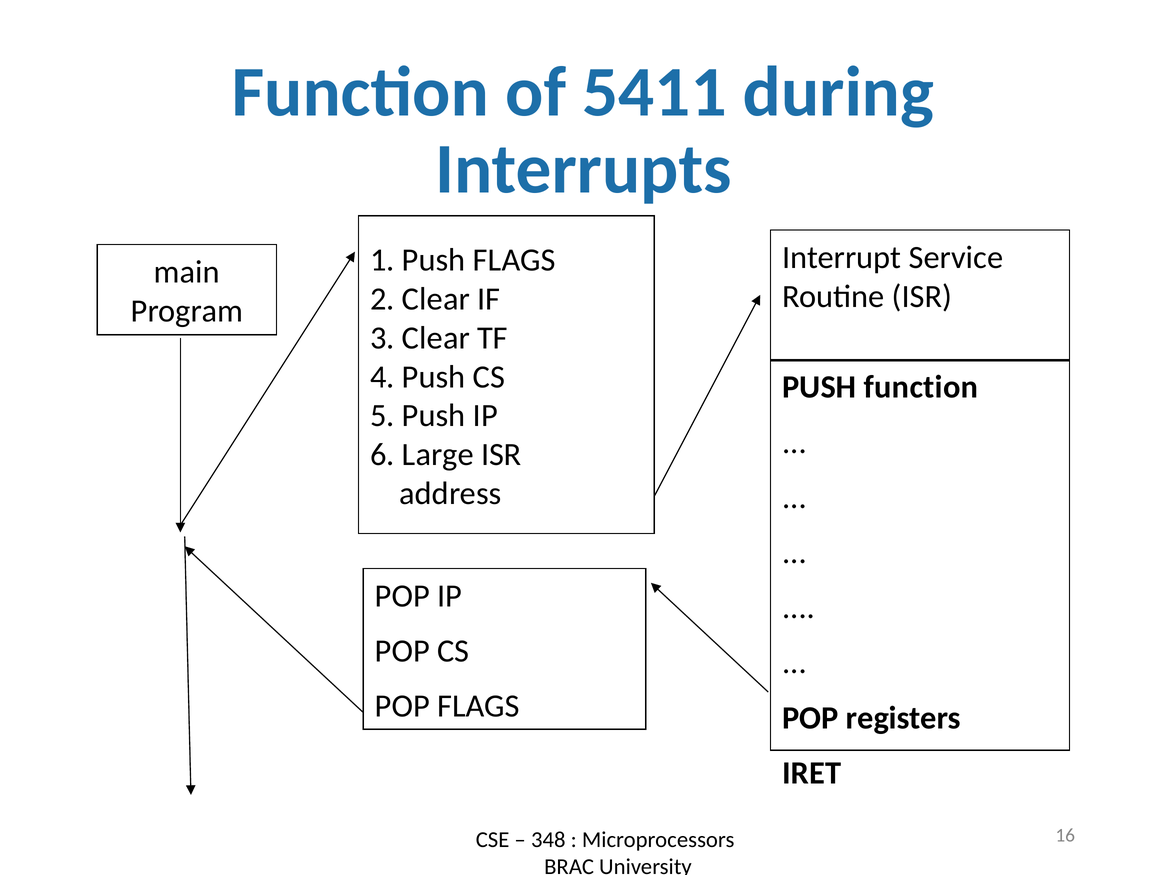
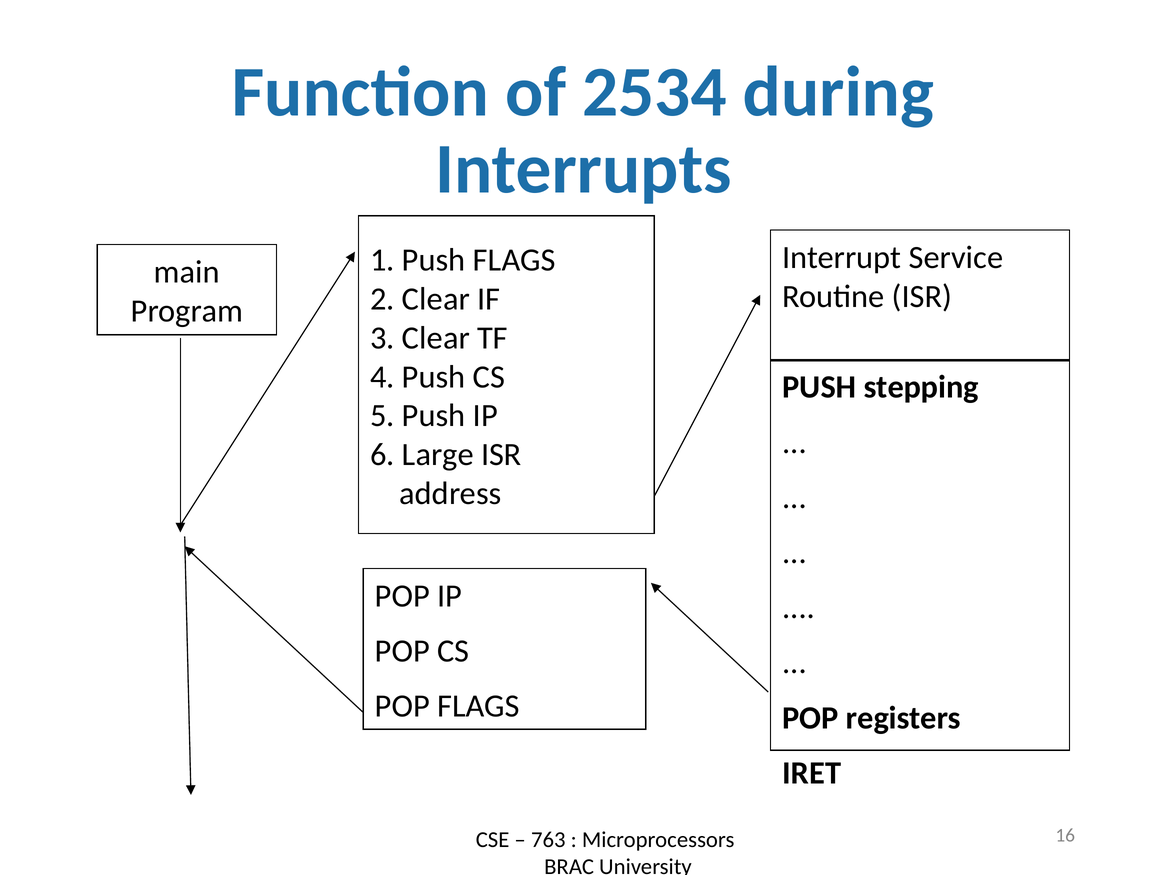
5411: 5411 -> 2534
PUSH function: function -> stepping
348: 348 -> 763
